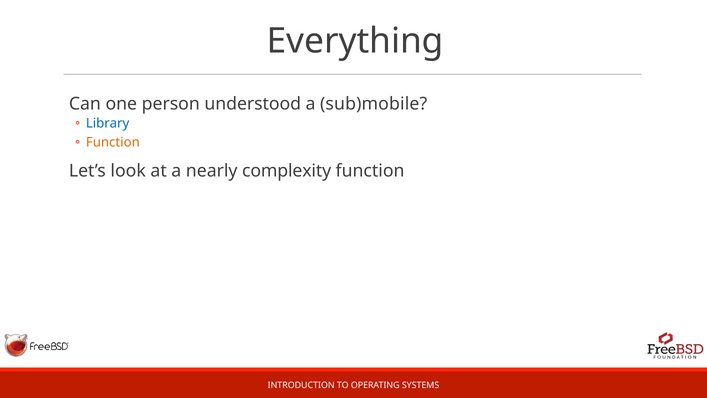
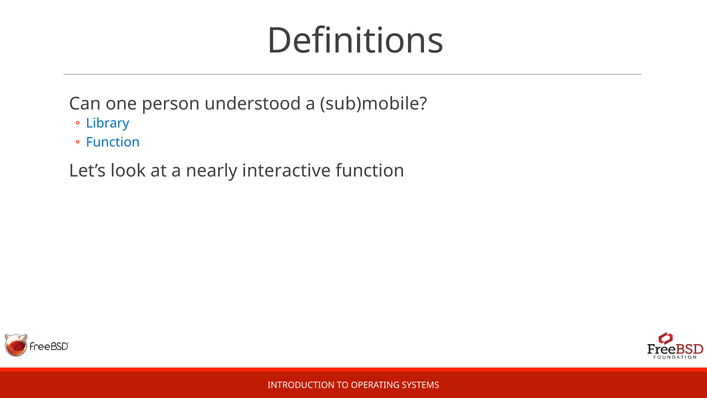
Everything: Everything -> Definitions
Function at (113, 142) colour: orange -> blue
complexity: complexity -> interactive
